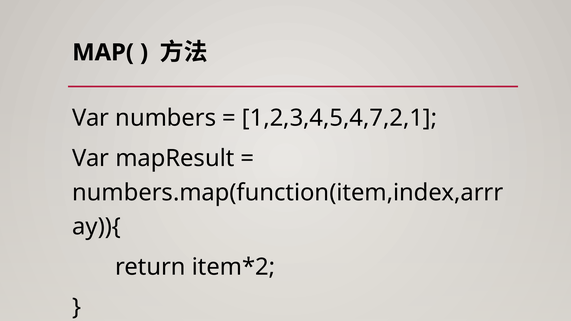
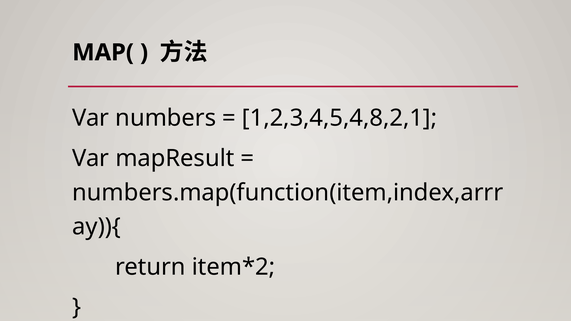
1,2,3,4,5,4,7,2,1: 1,2,3,4,5,4,7,2,1 -> 1,2,3,4,5,4,8,2,1
